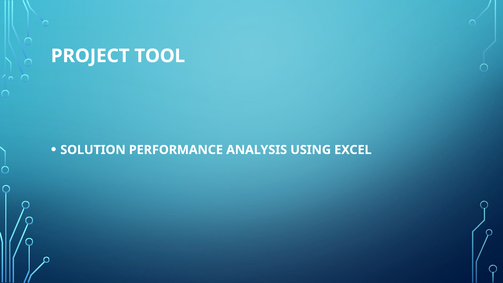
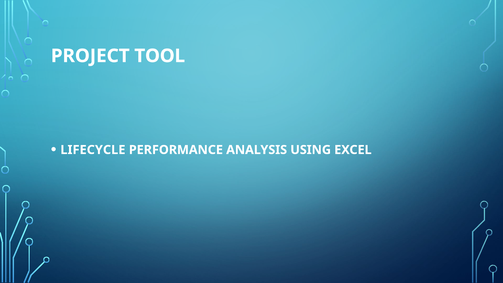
SOLUTION: SOLUTION -> LIFECYCLE
